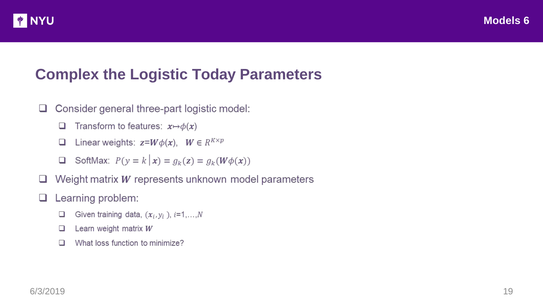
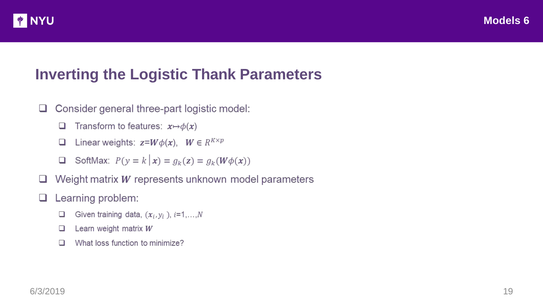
Complex: Complex -> Inverting
Today: Today -> Thank
